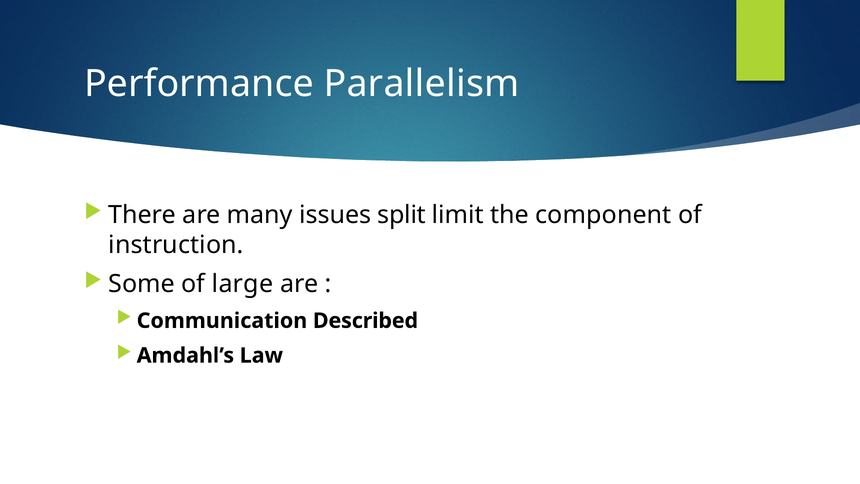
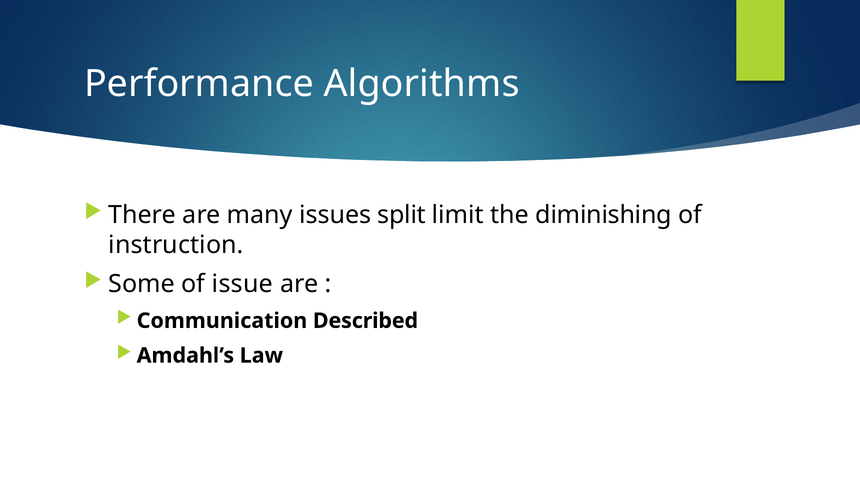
Parallelism: Parallelism -> Algorithms
component: component -> diminishing
large: large -> issue
